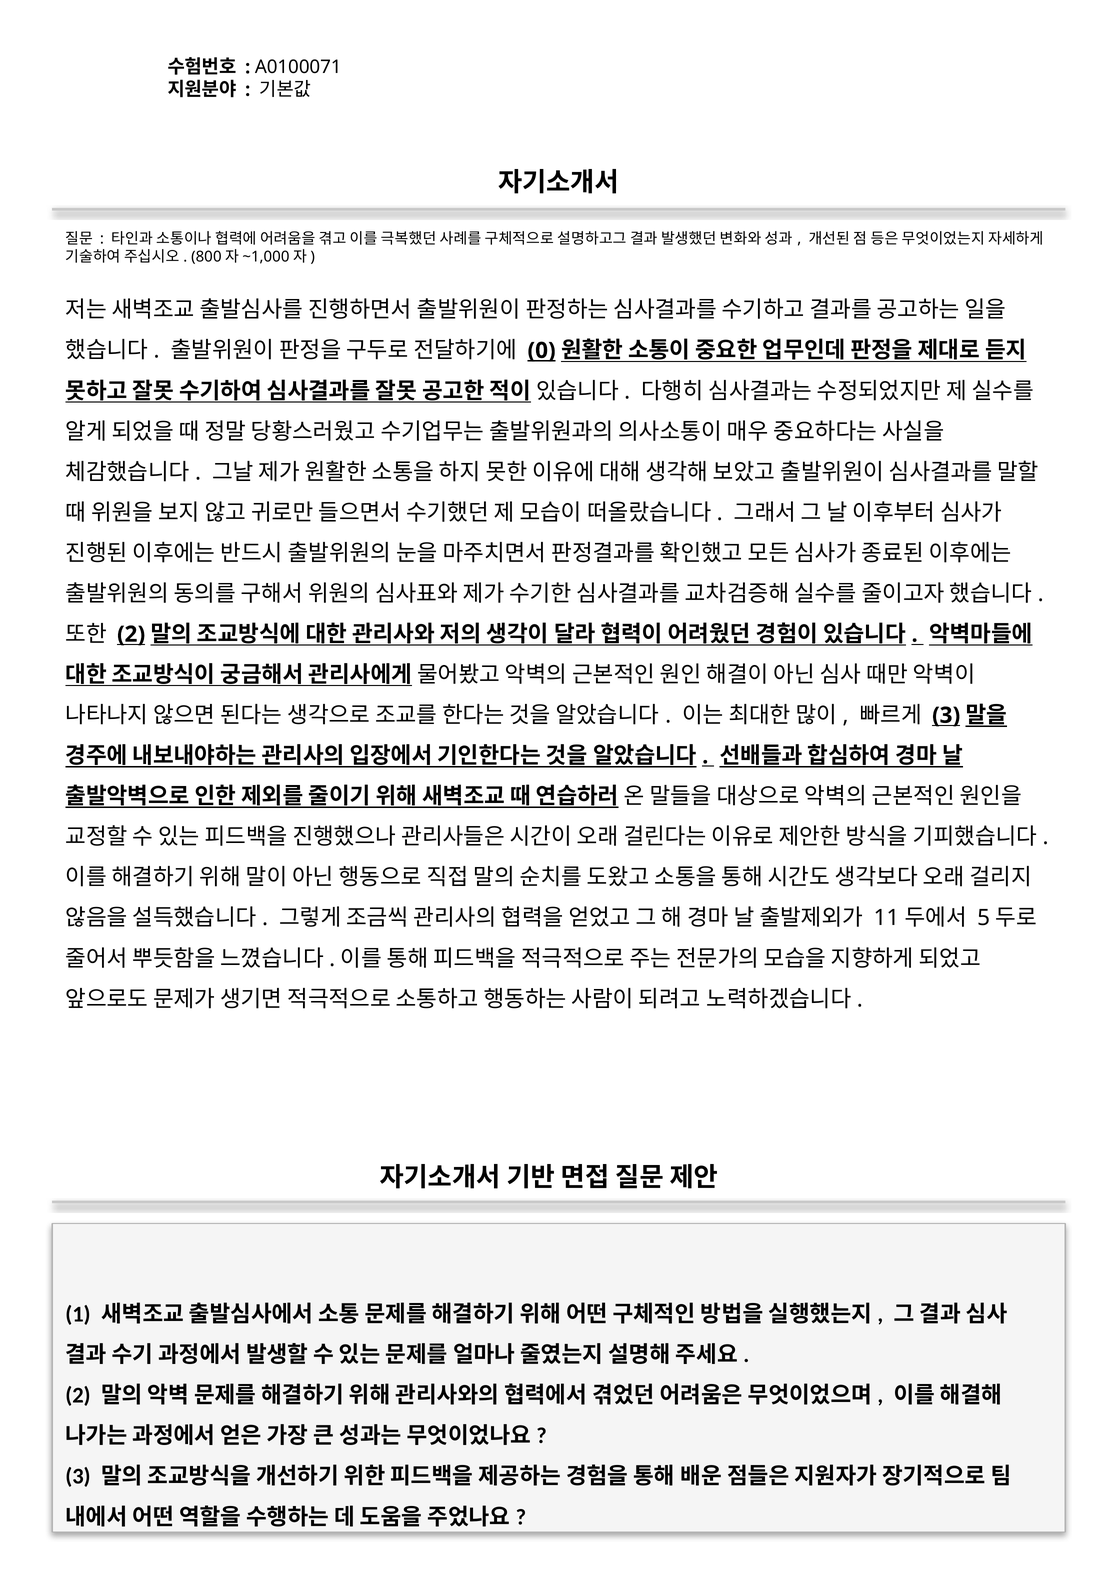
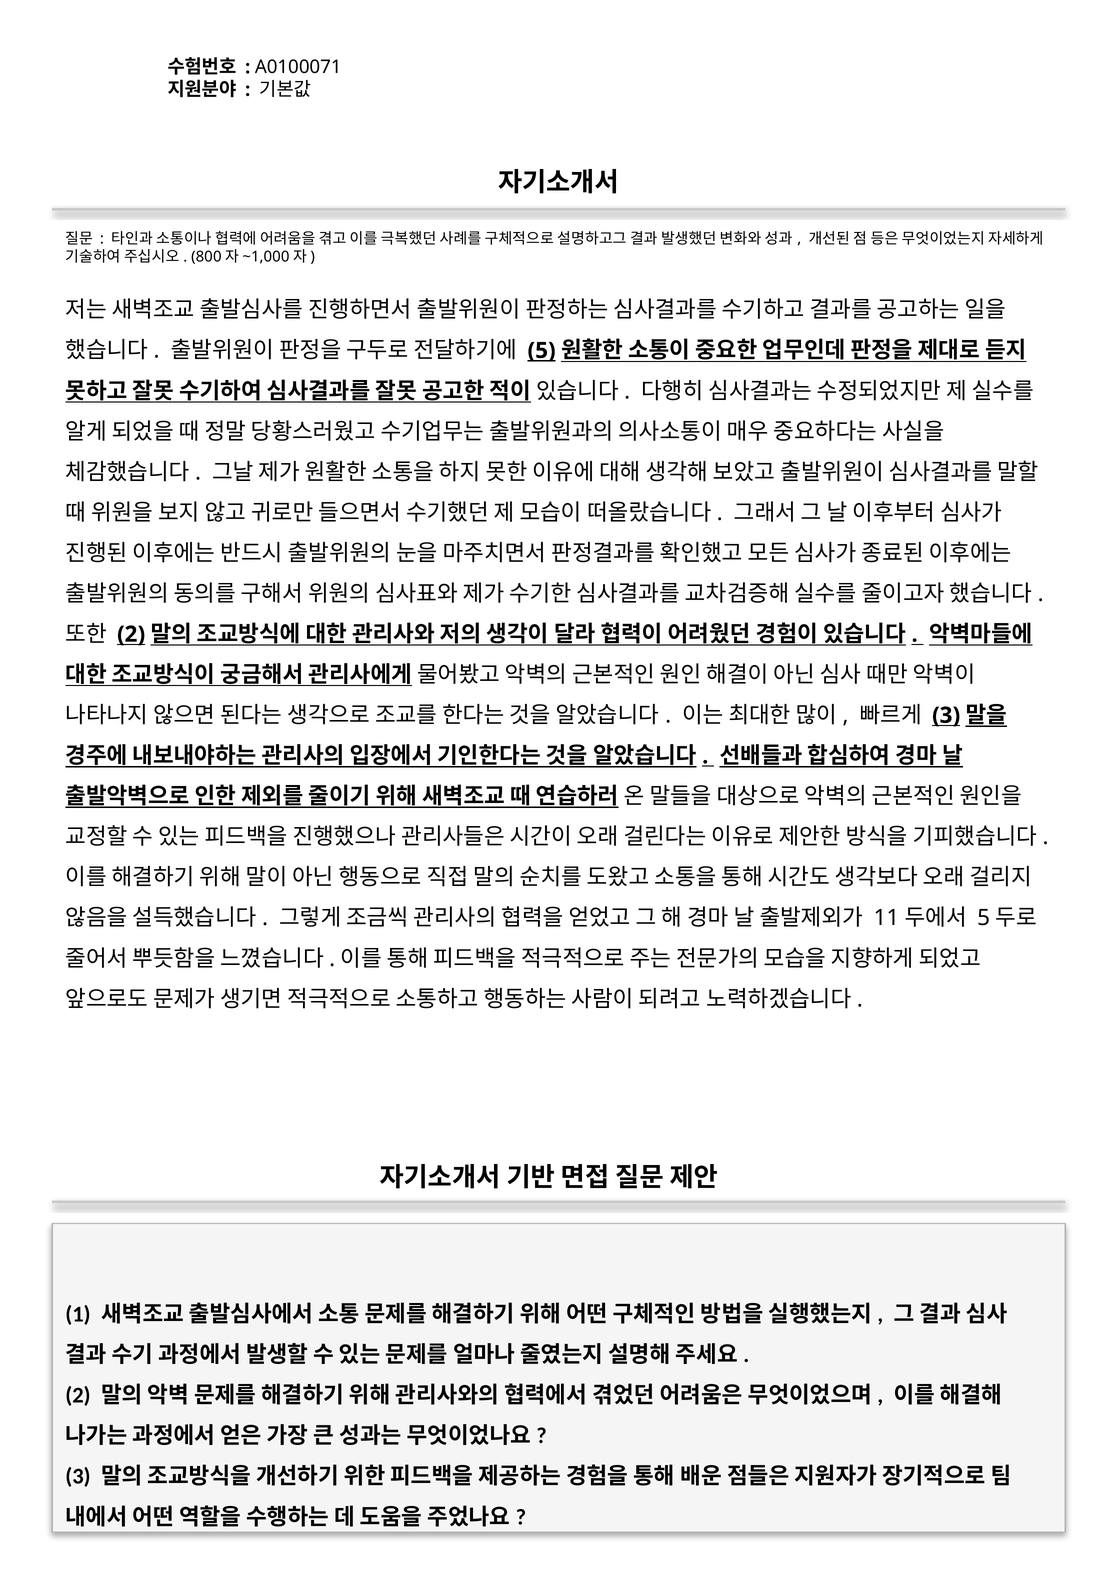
0: 0 -> 5
